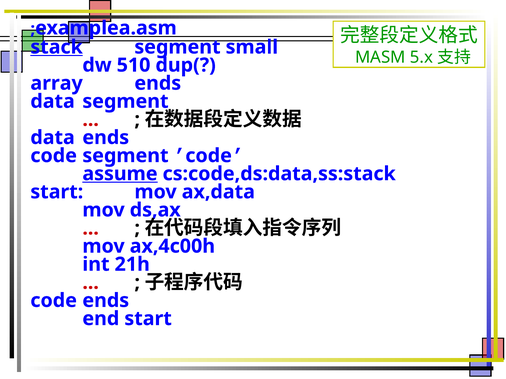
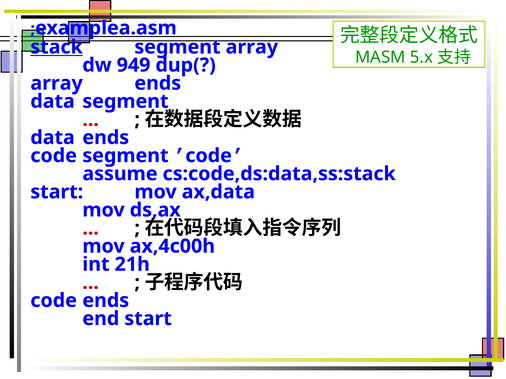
segment small: small -> array
510: 510 -> 949
assume underline: present -> none
